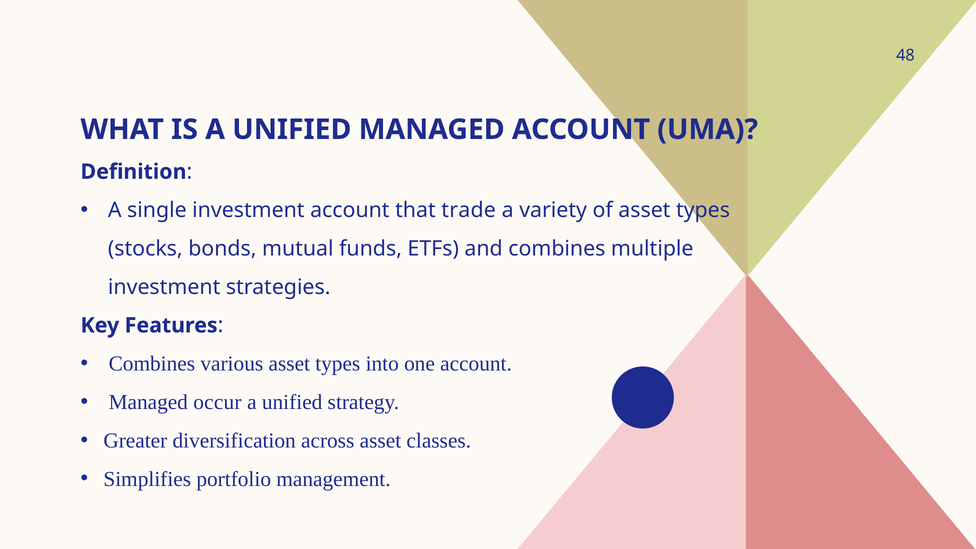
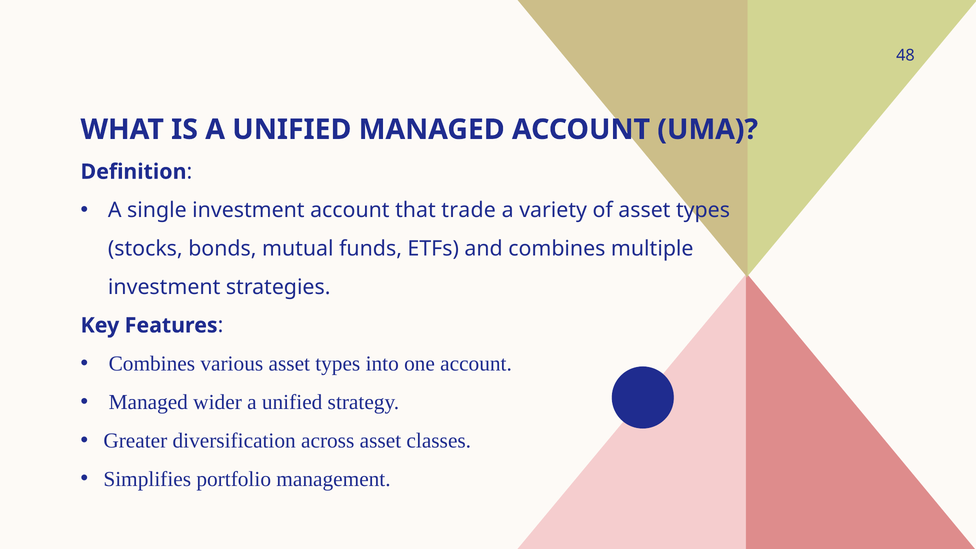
occur: occur -> wider
